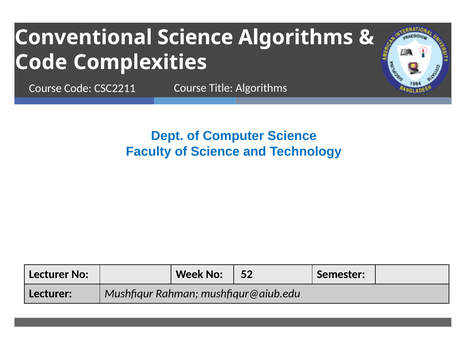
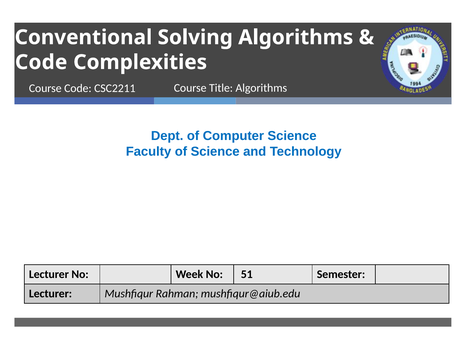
Conventional Science: Science -> Solving
52: 52 -> 51
